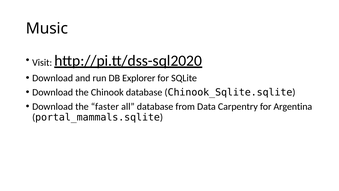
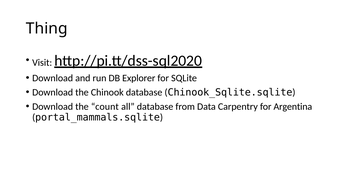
Music: Music -> Thing
faster: faster -> count
